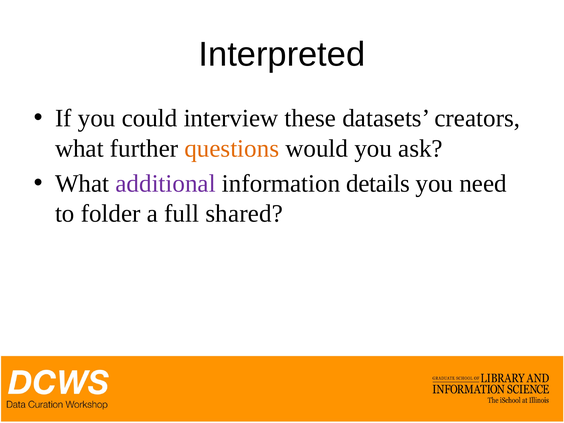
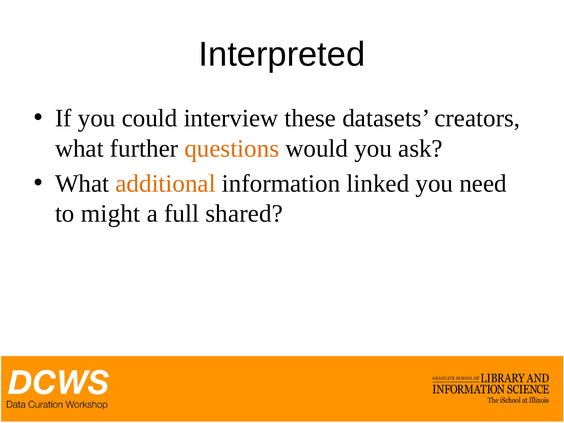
additional colour: purple -> orange
details: details -> linked
folder: folder -> might
